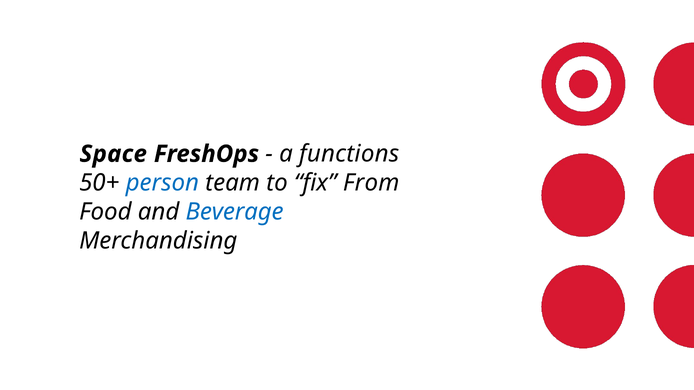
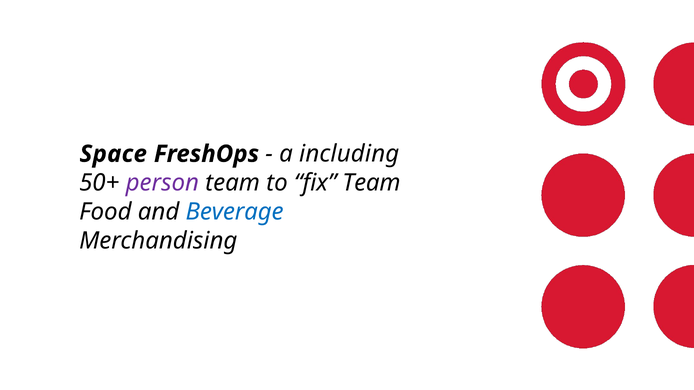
functions: functions -> including
person colour: blue -> purple
fix From: From -> Team
